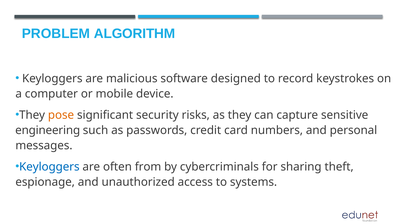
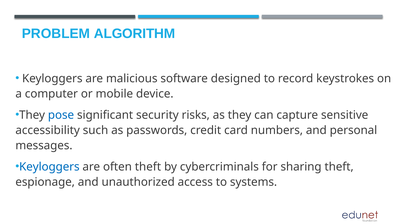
pose colour: orange -> blue
engineering: engineering -> accessibility
often from: from -> theft
